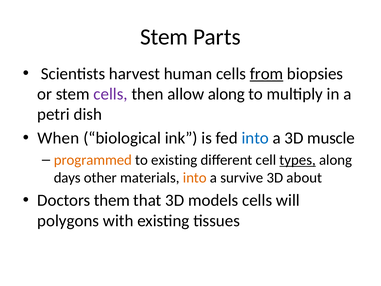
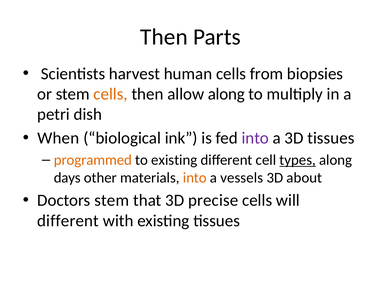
Stem at (164, 37): Stem -> Then
from underline: present -> none
cells at (111, 94) colour: purple -> orange
into at (255, 138) colour: blue -> purple
3D muscle: muscle -> tissues
survive: survive -> vessels
Doctors them: them -> stem
models: models -> precise
polygons at (68, 221): polygons -> different
